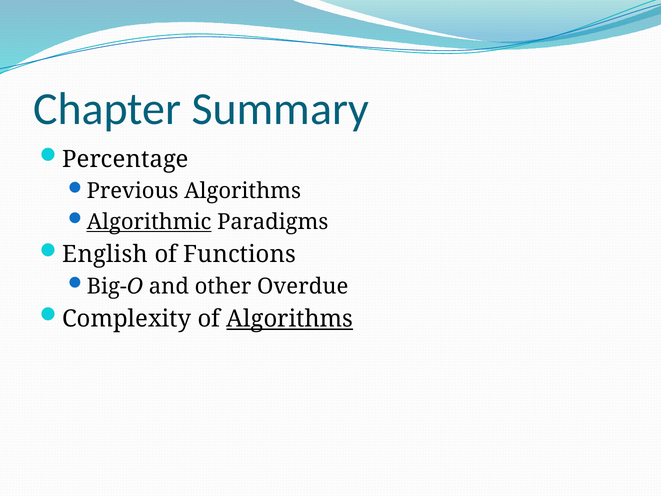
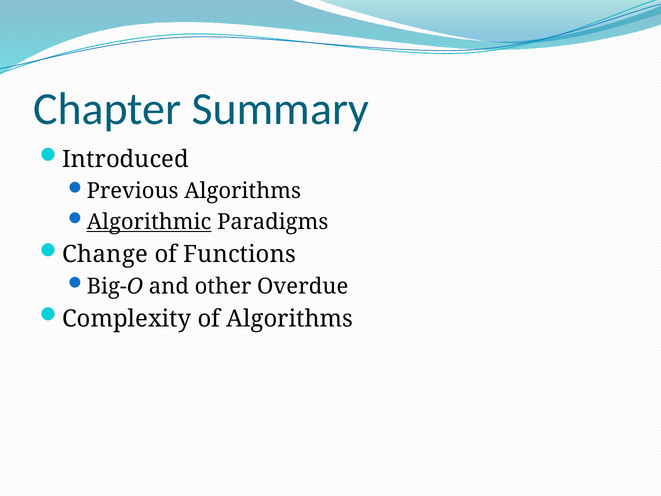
Percentage: Percentage -> Introduced
English: English -> Change
Algorithms at (290, 319) underline: present -> none
